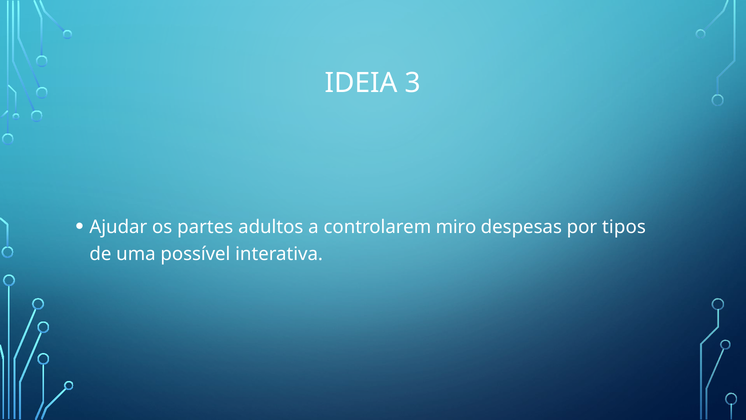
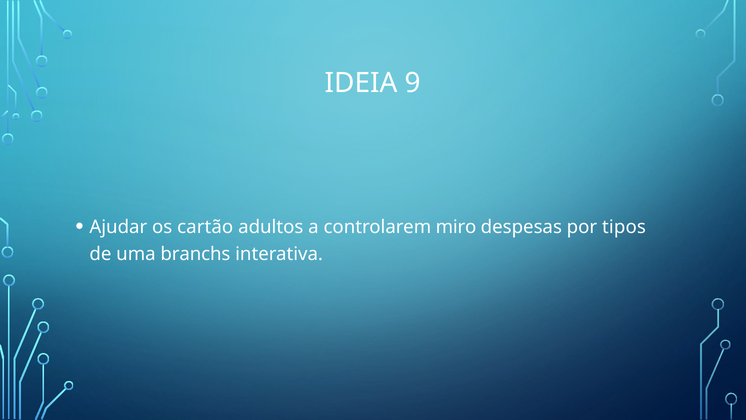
3: 3 -> 9
partes: partes -> cartão
possível: possível -> branchs
